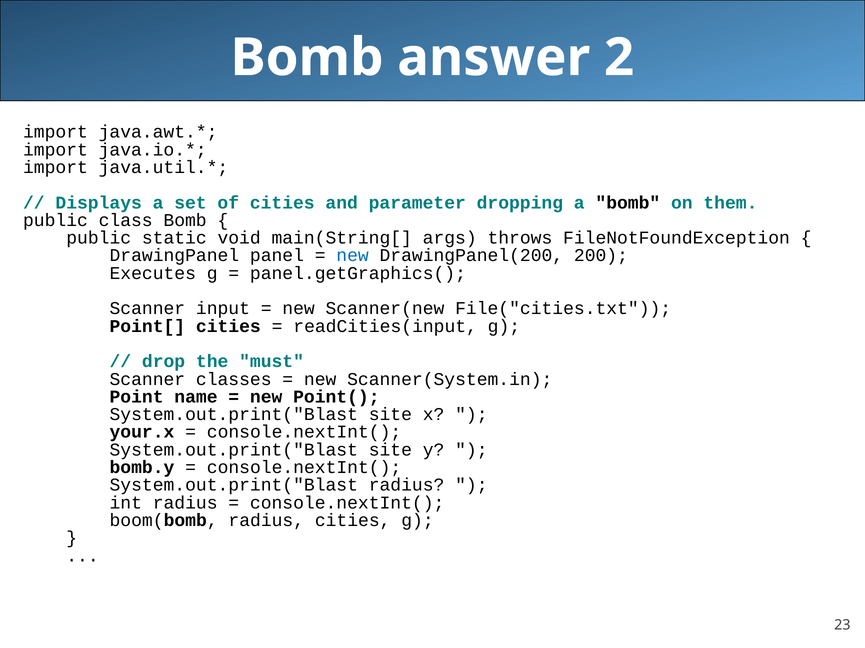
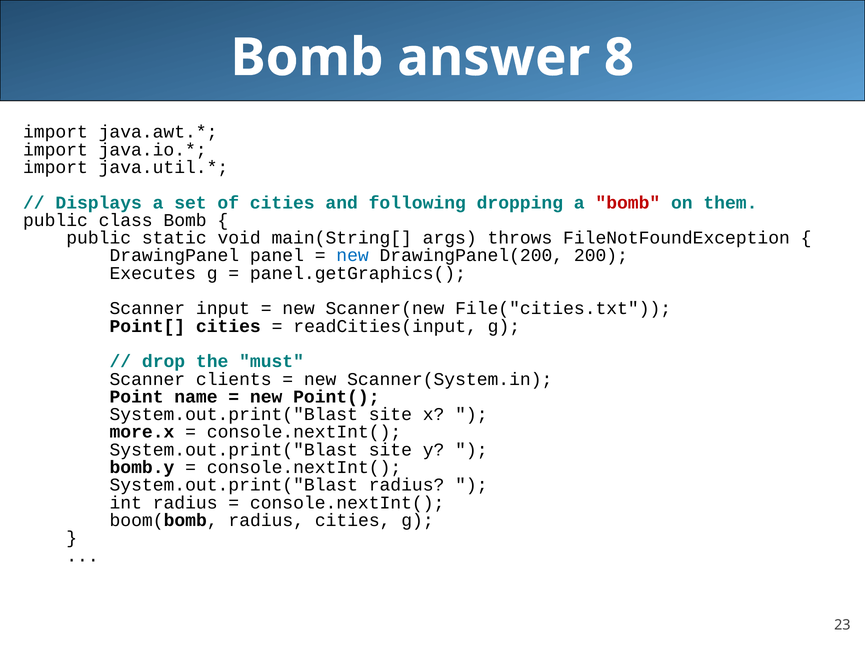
2: 2 -> 8
parameter: parameter -> following
bomb at (628, 203) colour: black -> red
classes: classes -> clients
your.x: your.x -> more.x
